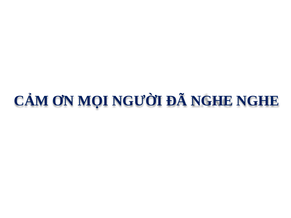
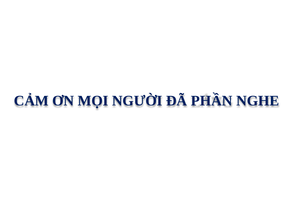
ĐÃ NGHE: NGHE -> PHẦN
